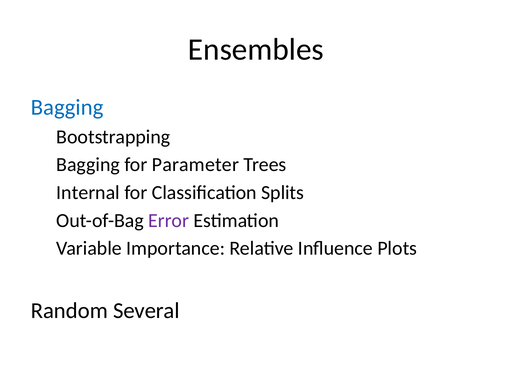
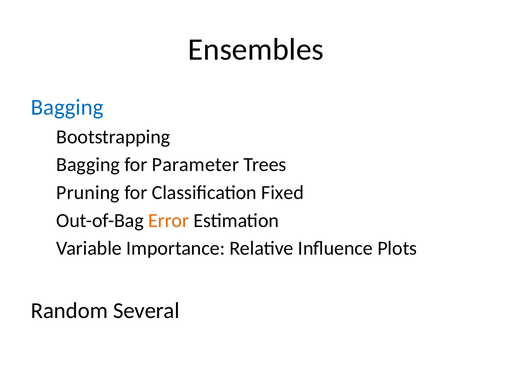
Internal: Internal -> Pruning
Splits: Splits -> Fixed
Error colour: purple -> orange
